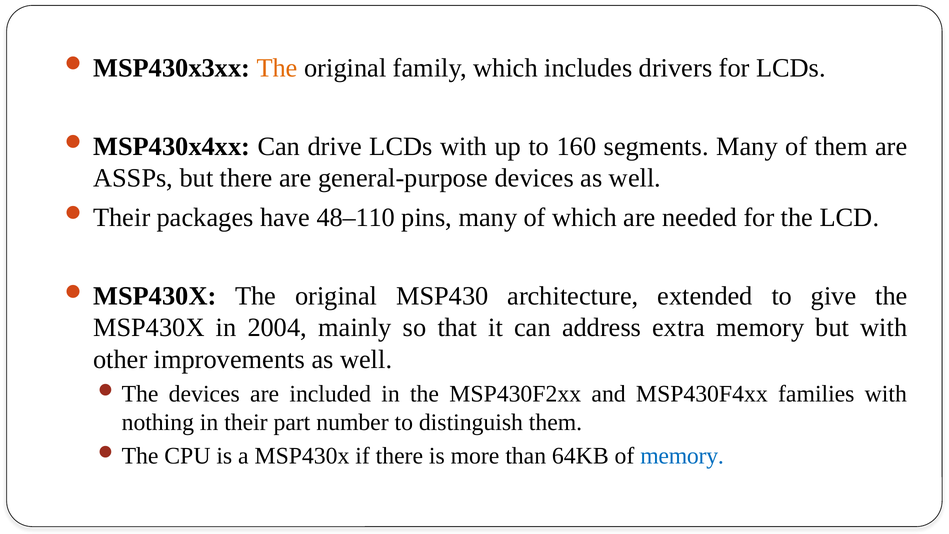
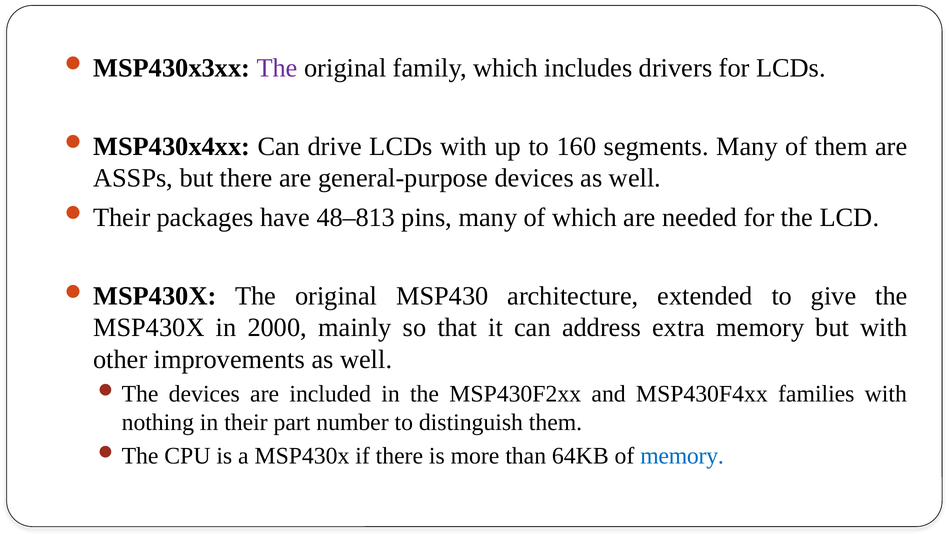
The at (277, 68) colour: orange -> purple
48–110: 48–110 -> 48–813
2004: 2004 -> 2000
